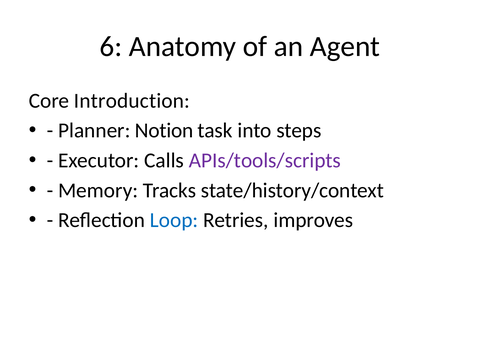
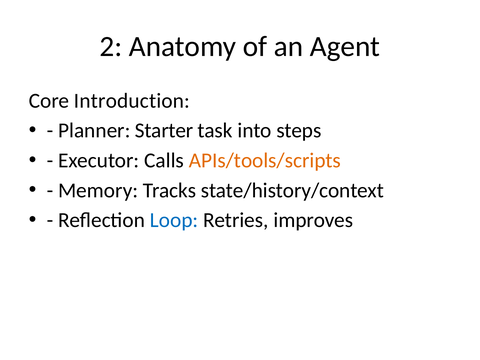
6: 6 -> 2
Notion: Notion -> Starter
APIs/tools/scripts colour: purple -> orange
